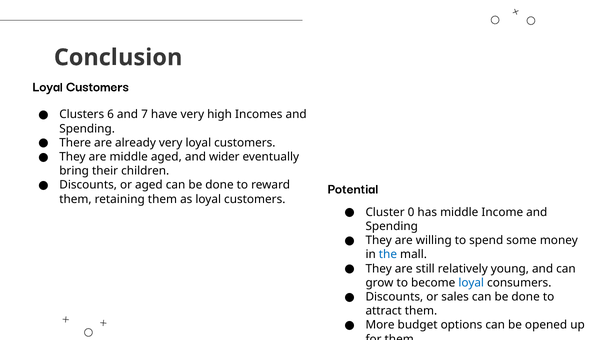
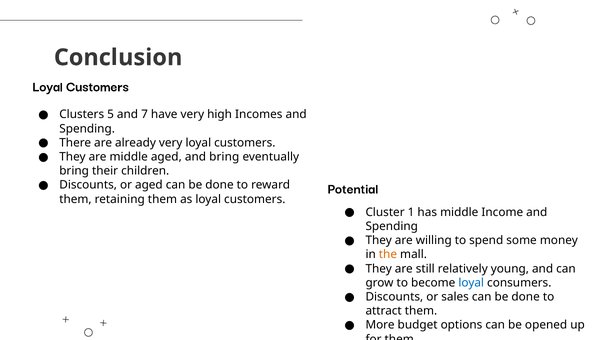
6: 6 -> 5
and wider: wider -> bring
0: 0 -> 1
the colour: blue -> orange
